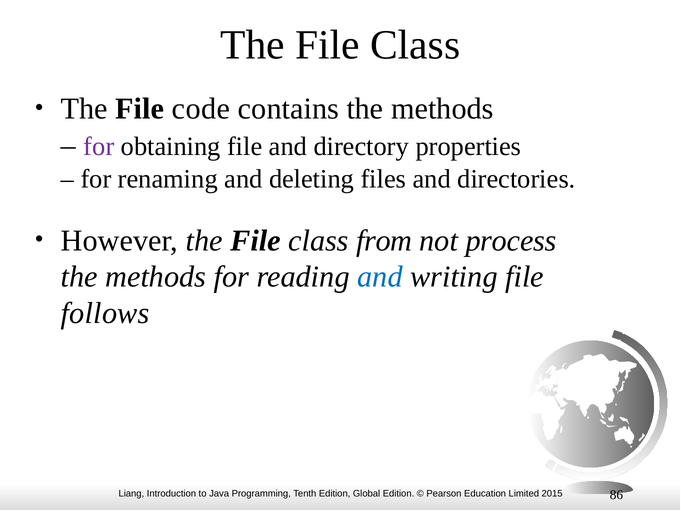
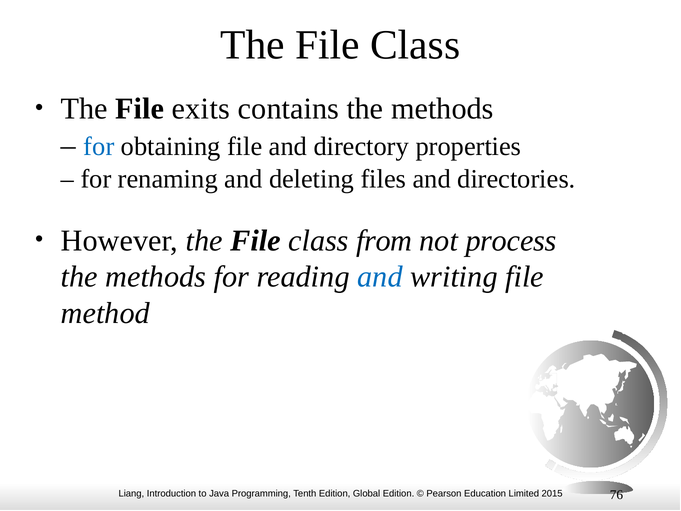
code: code -> exits
for at (99, 146) colour: purple -> blue
follows: follows -> method
86: 86 -> 76
